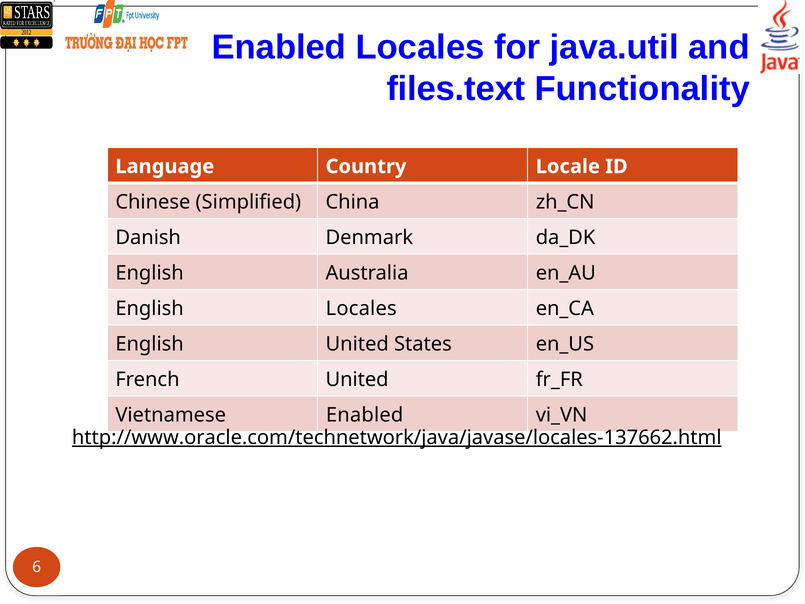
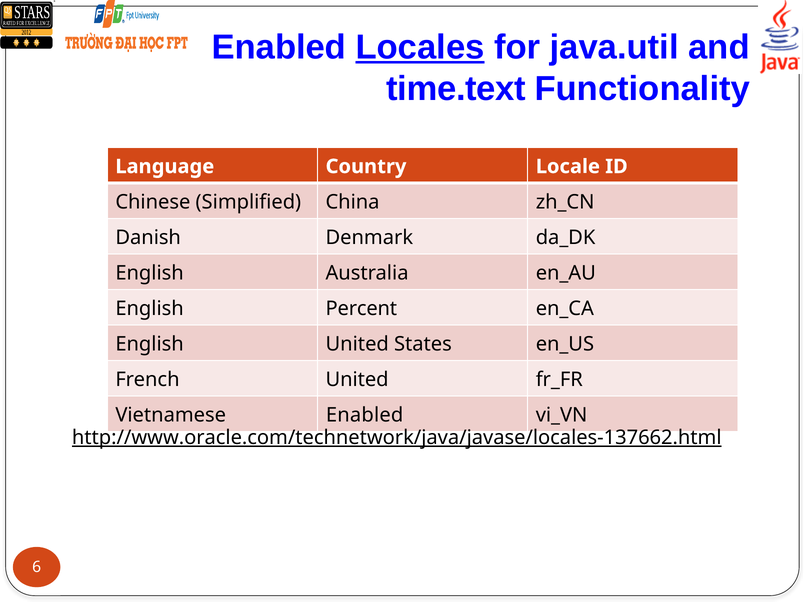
Locales at (420, 47) underline: none -> present
files.text: files.text -> time.text
English Locales: Locales -> Percent
